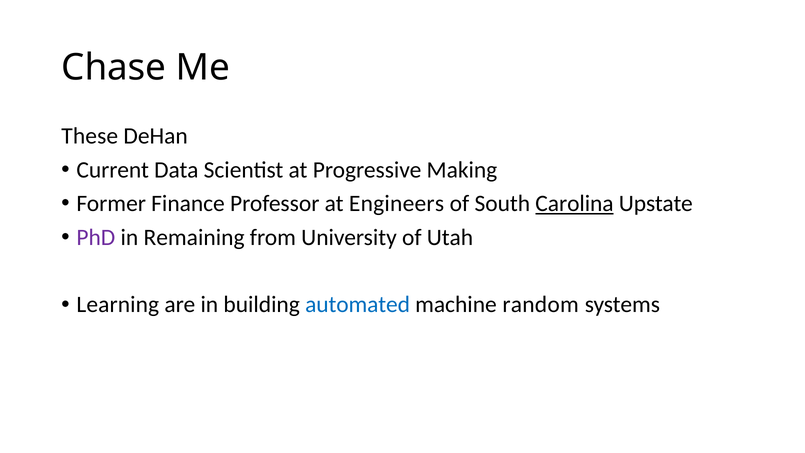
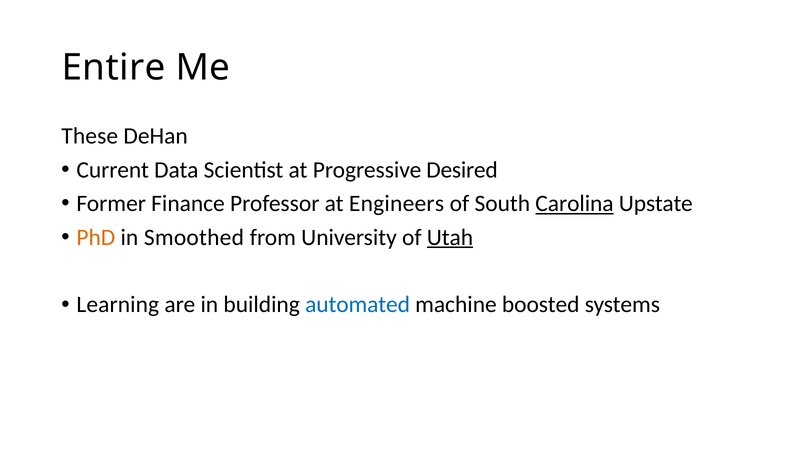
Chase: Chase -> Entire
Making: Making -> Desired
PhD colour: purple -> orange
Remaining: Remaining -> Smoothed
Utah underline: none -> present
random: random -> boosted
